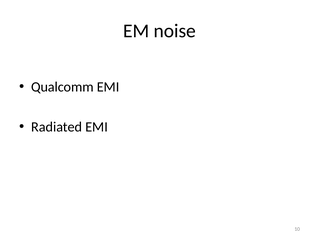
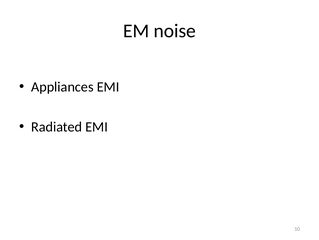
Qualcomm: Qualcomm -> Appliances
